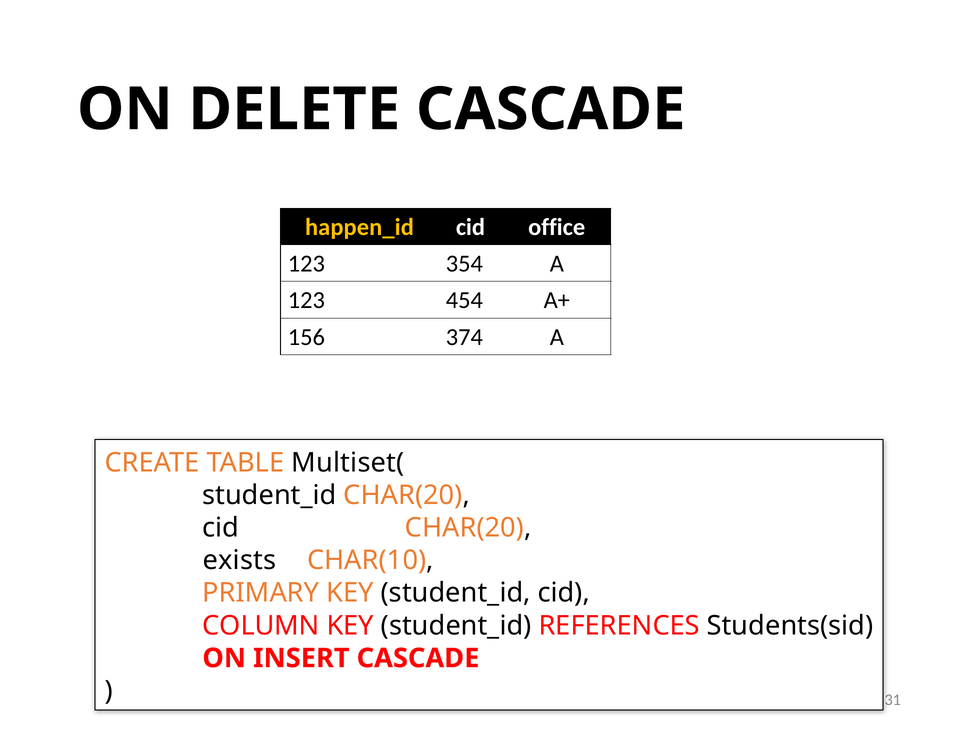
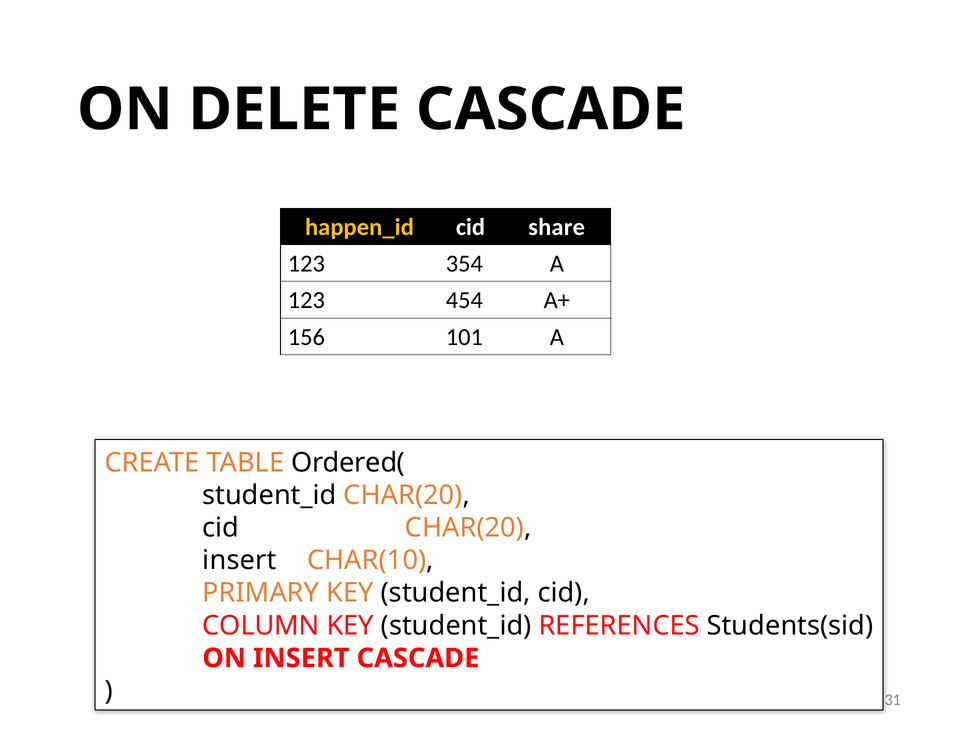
office: office -> share
374: 374 -> 101
Multiset(: Multiset( -> Ordered(
exists at (240, 561): exists -> insert
